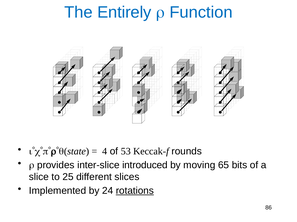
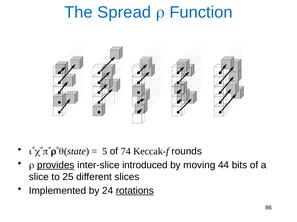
Entirely: Entirely -> Spread
4: 4 -> 5
53: 53 -> 74
provides underline: none -> present
65: 65 -> 44
